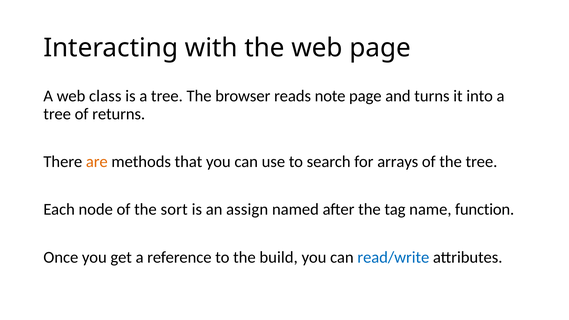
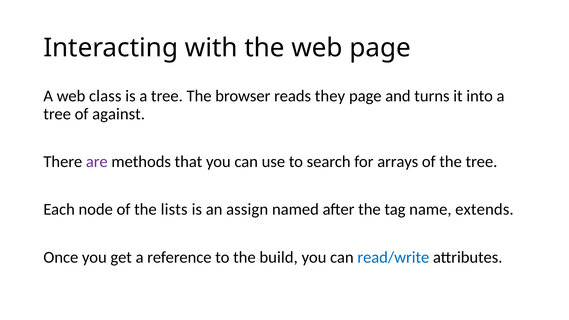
note: note -> they
returns: returns -> against
are colour: orange -> purple
sort: sort -> lists
function: function -> extends
